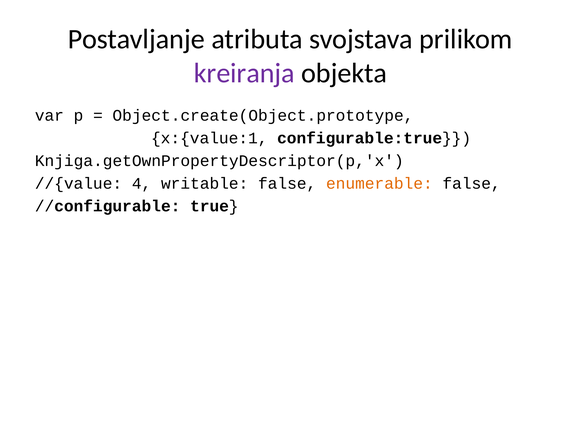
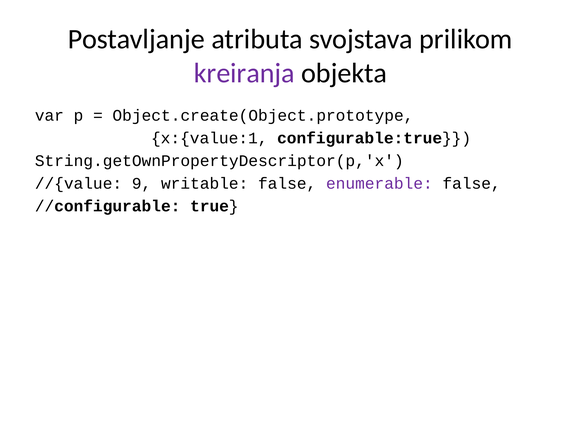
Knjiga.getOwnPropertyDescriptor(p,'x: Knjiga.getOwnPropertyDescriptor(p,'x -> String.getOwnPropertyDescriptor(p,'x
4: 4 -> 9
enumerable colour: orange -> purple
